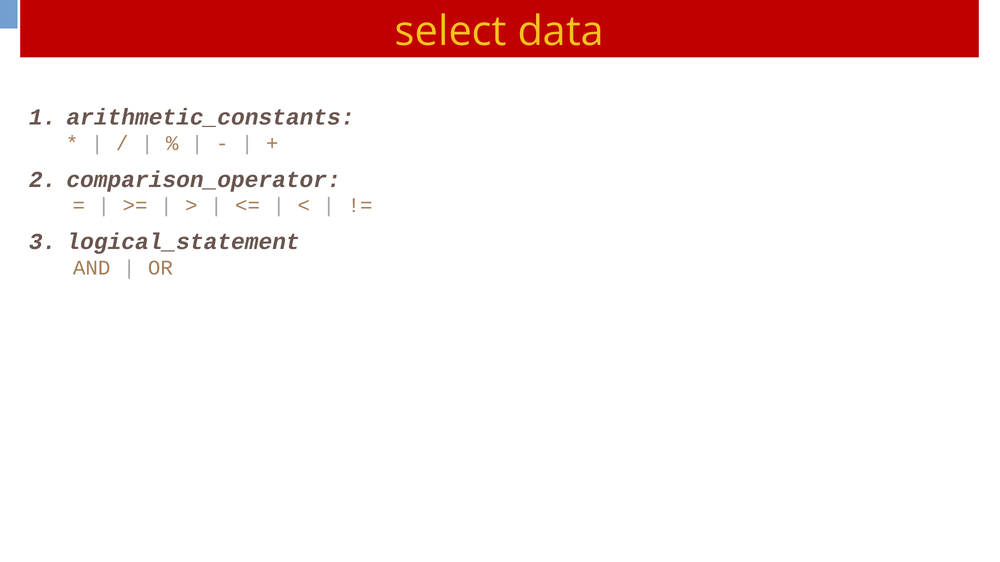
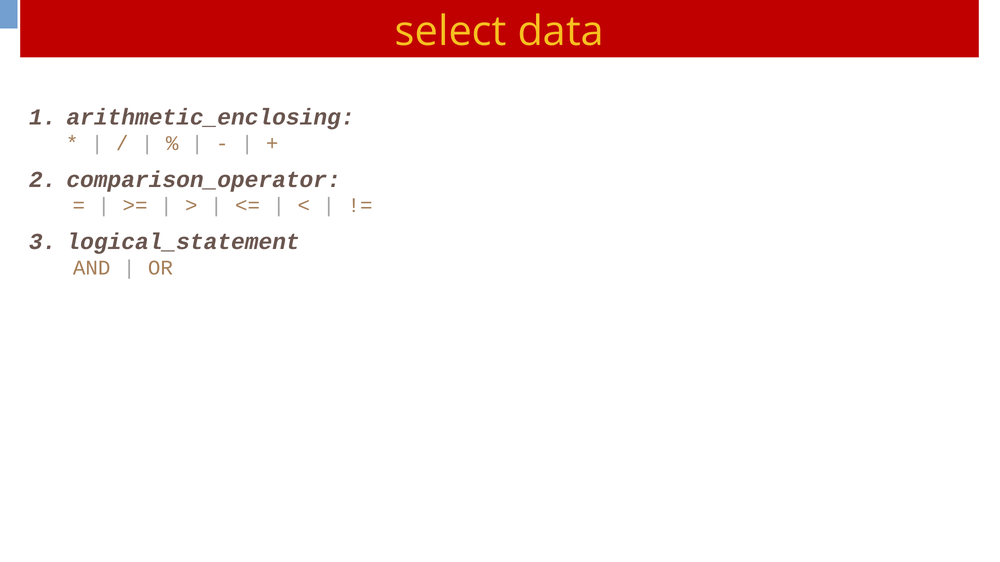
arithmetic_constants: arithmetic_constants -> arithmetic_enclosing
